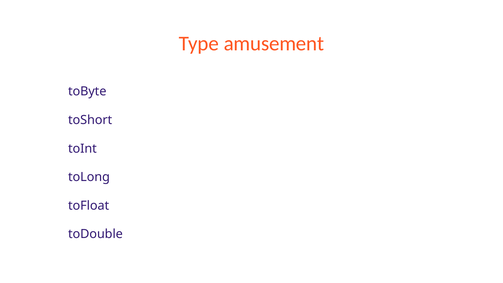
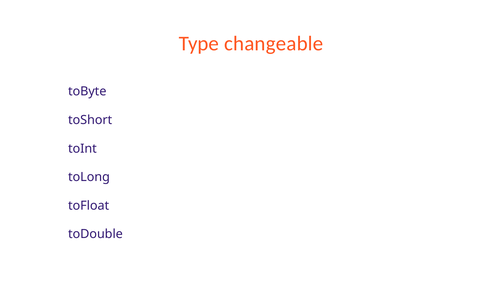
amusement: amusement -> changeable
